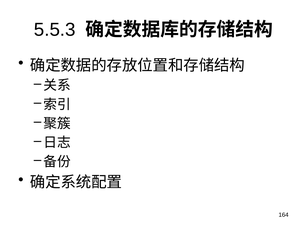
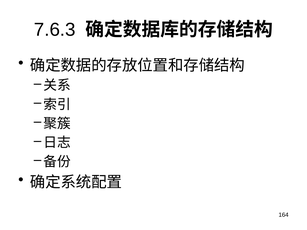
5.5.3: 5.5.3 -> 7.6.3
